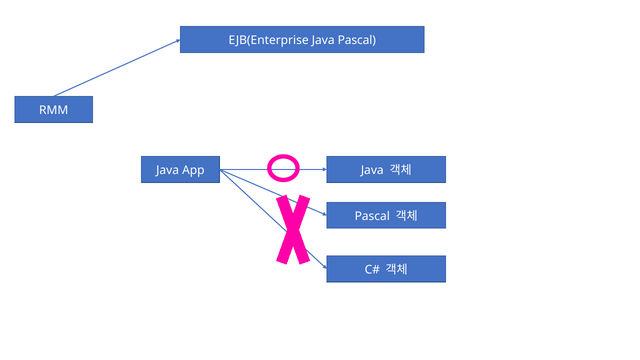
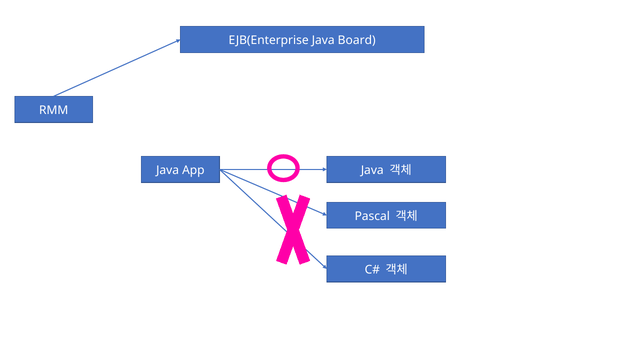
Java Pascal: Pascal -> Board
